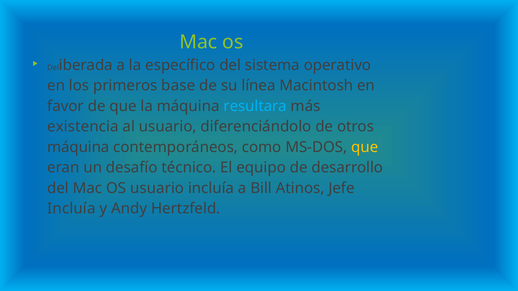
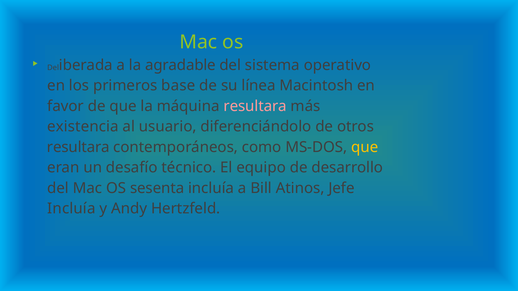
específico: específico -> agradable
resultara at (255, 106) colour: light blue -> pink
máquina at (78, 147): máquina -> resultara
OS usuario: usuario -> sesenta
